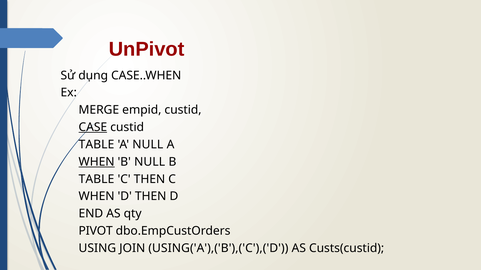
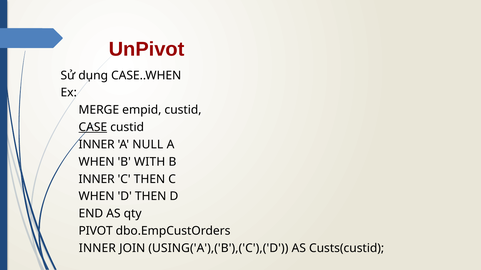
TABLE at (96, 145): TABLE -> INNER
WHEN at (97, 162) underline: present -> none
B NULL: NULL -> WITH
TABLE at (96, 179): TABLE -> INNER
USING at (97, 249): USING -> INNER
